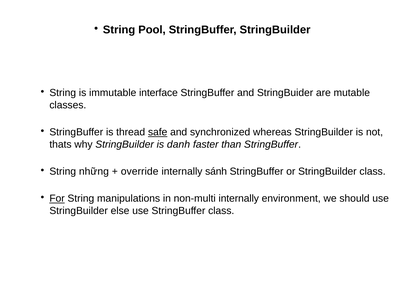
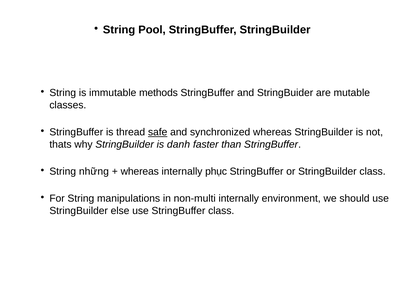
interface: interface -> methods
override at (140, 171): override -> whereas
sánh: sánh -> phục
For underline: present -> none
